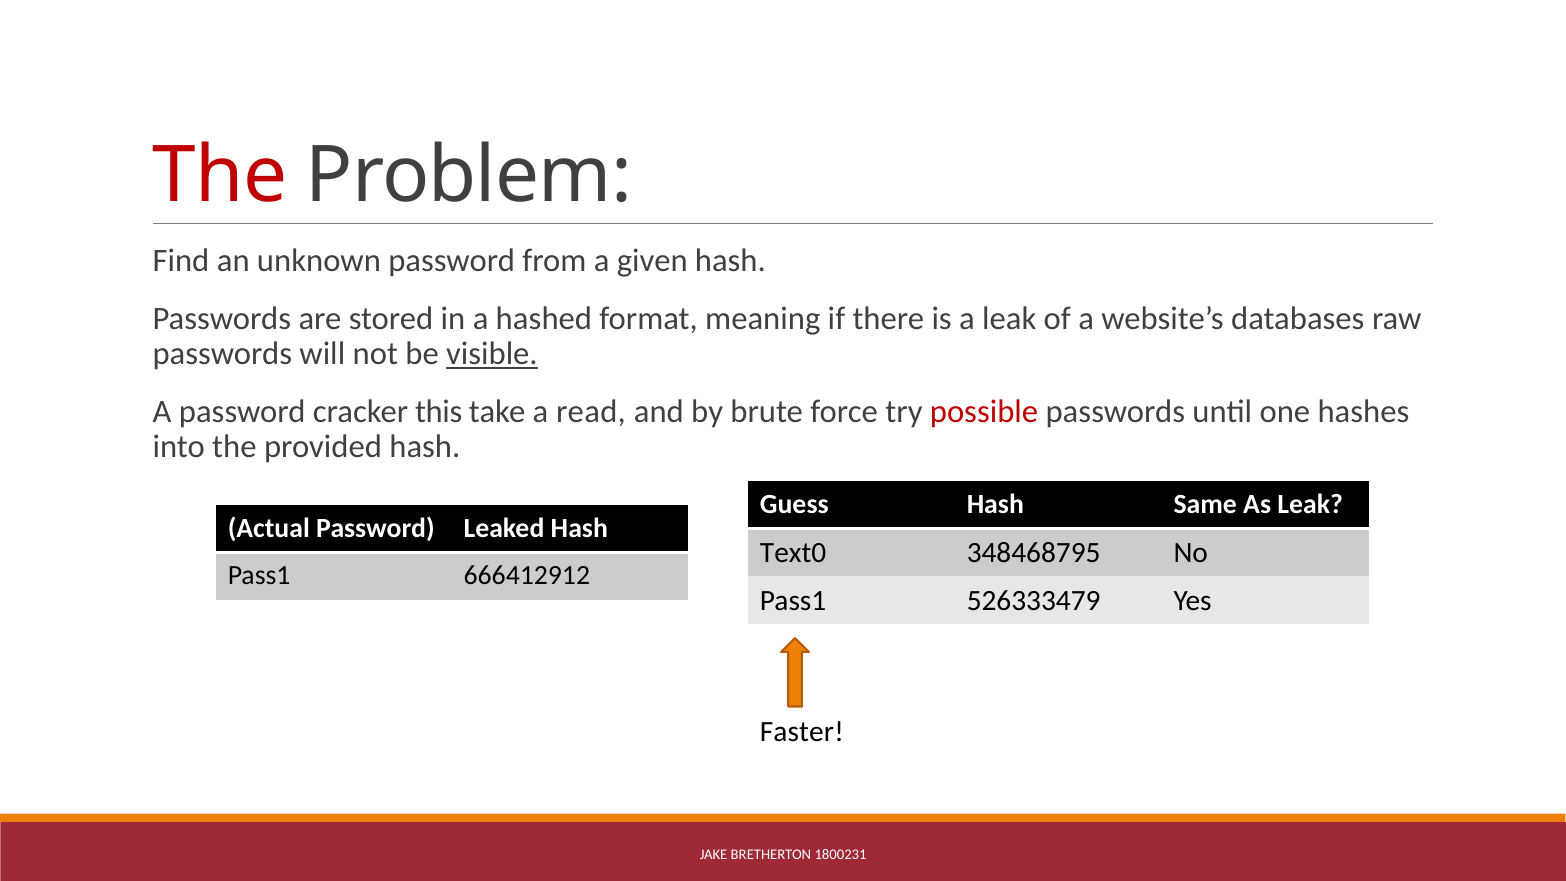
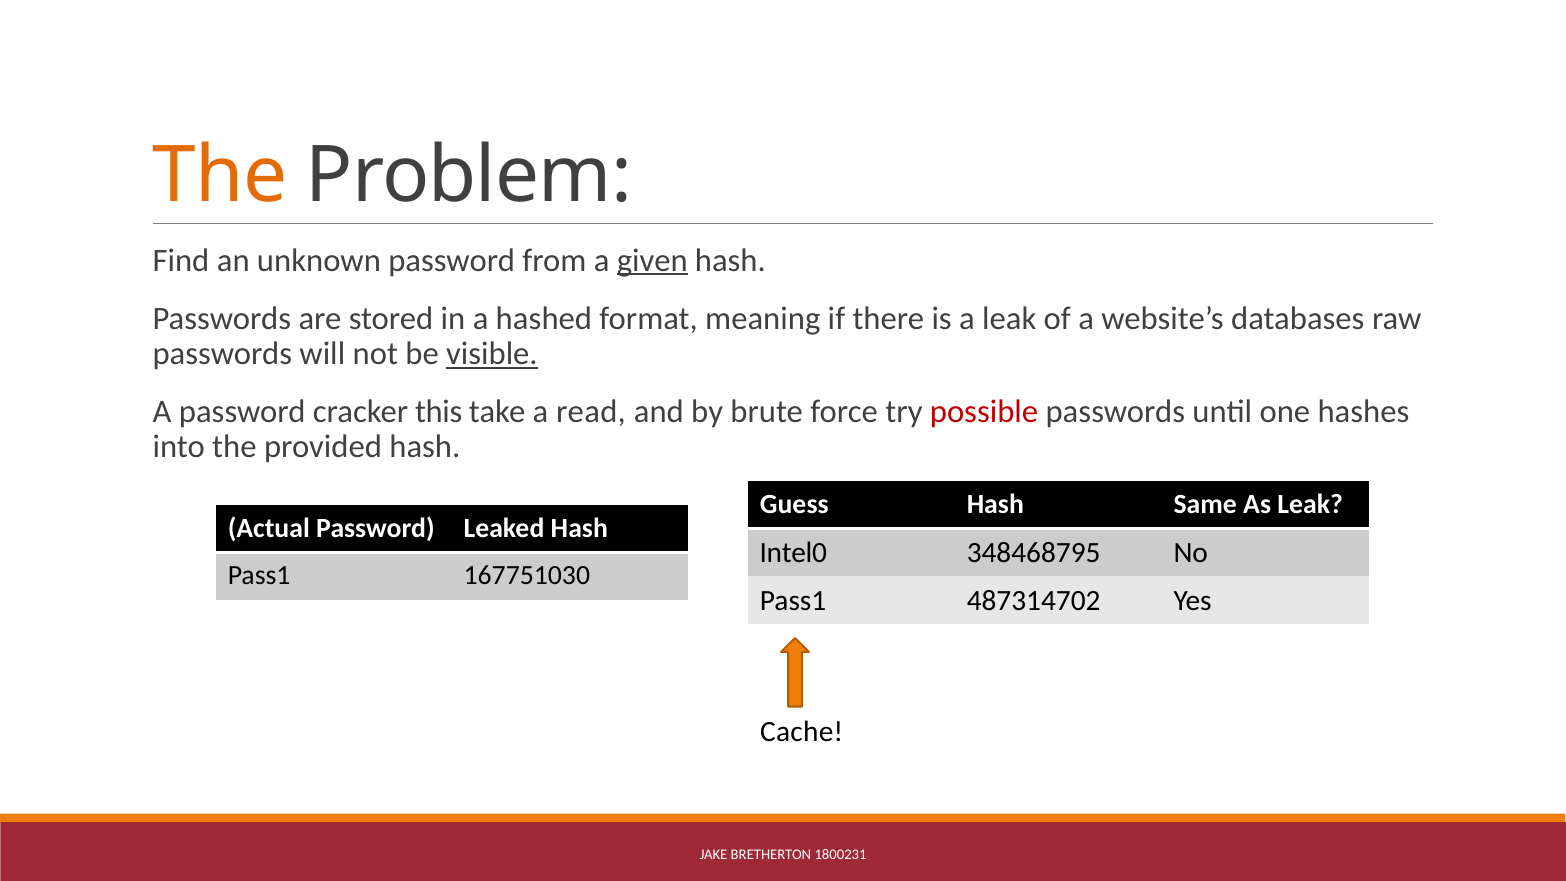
The at (220, 175) colour: red -> orange
given underline: none -> present
Text0: Text0 -> Intel0
666412912: 666412912 -> 167751030
526333479: 526333479 -> 487314702
Faster: Faster -> Cache
